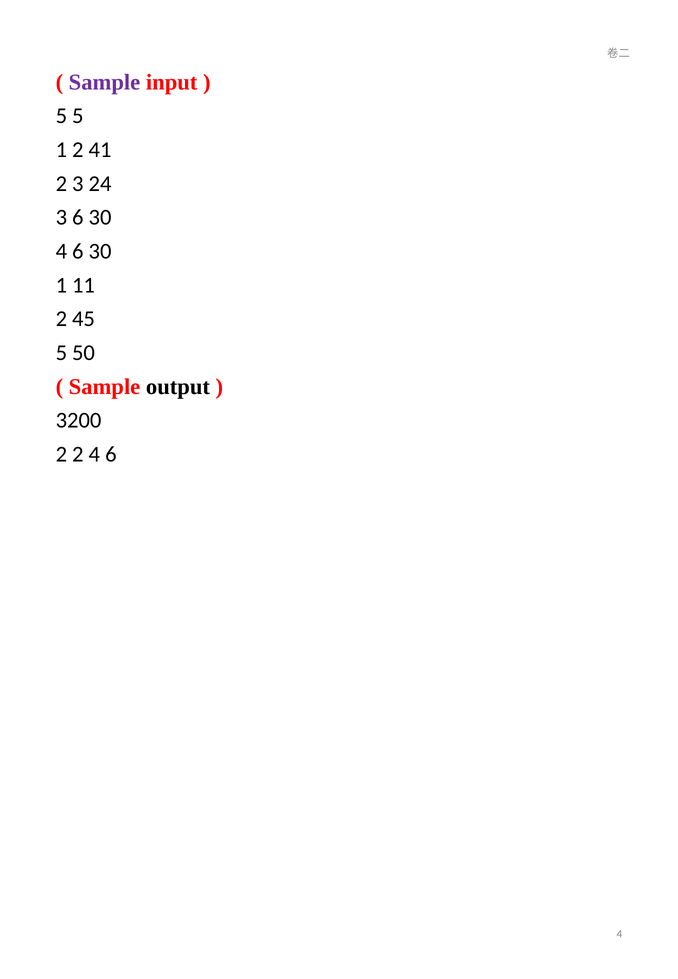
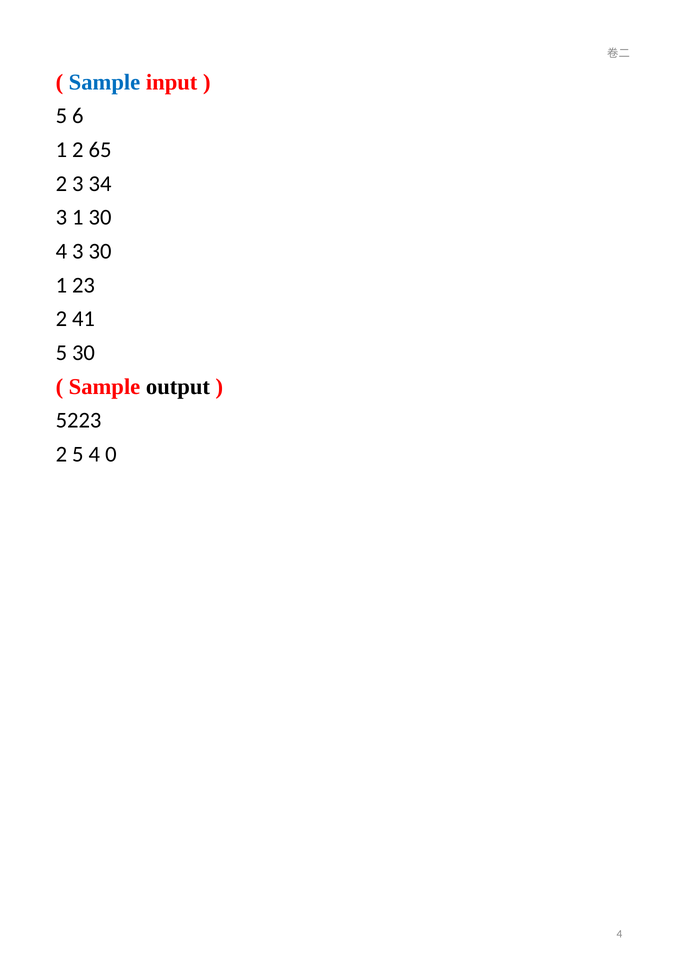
Sample at (104, 82) colour: purple -> blue
5 5: 5 -> 6
41: 41 -> 65
24: 24 -> 34
3 6: 6 -> 1
6 at (78, 251): 6 -> 3
11: 11 -> 23
45: 45 -> 41
5 50: 50 -> 30
3200: 3200 -> 5223
2 2: 2 -> 5
6 at (111, 455): 6 -> 0
